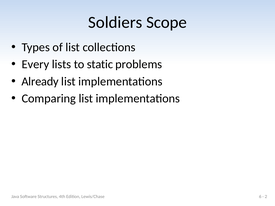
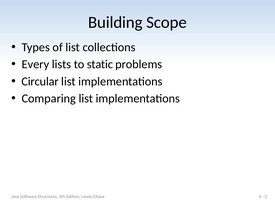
Soldiers: Soldiers -> Building
Already: Already -> Circular
